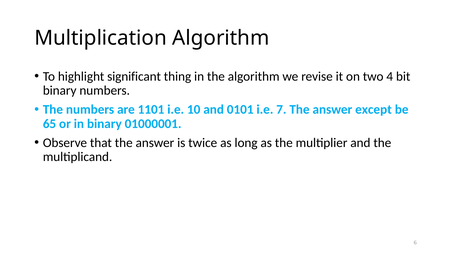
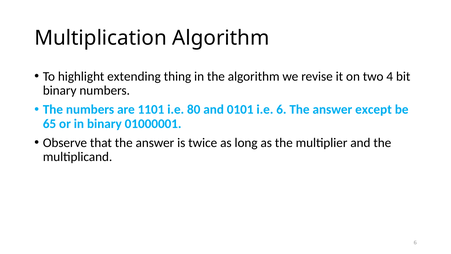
significant: significant -> extending
10: 10 -> 80
i.e 7: 7 -> 6
